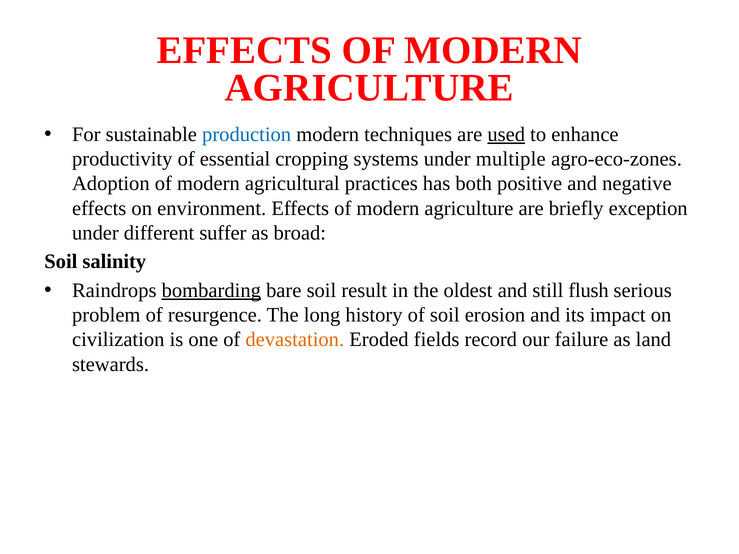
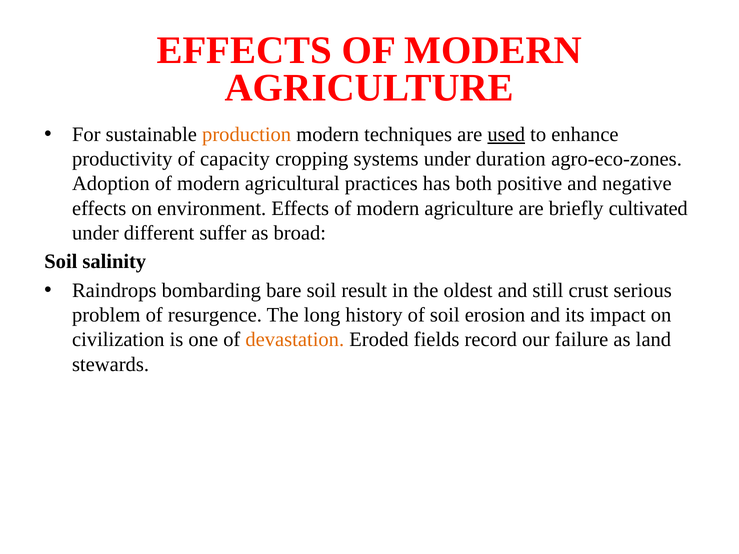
production colour: blue -> orange
essential: essential -> capacity
multiple: multiple -> duration
exception: exception -> cultivated
bombarding underline: present -> none
flush: flush -> crust
